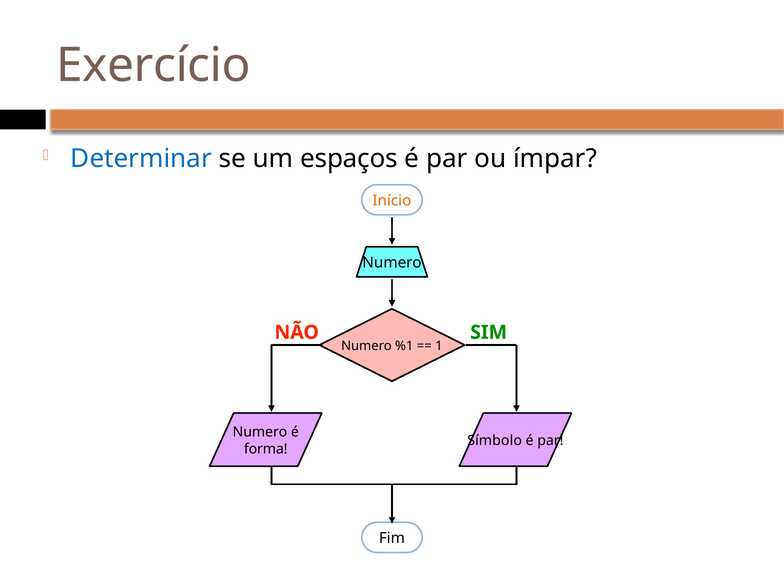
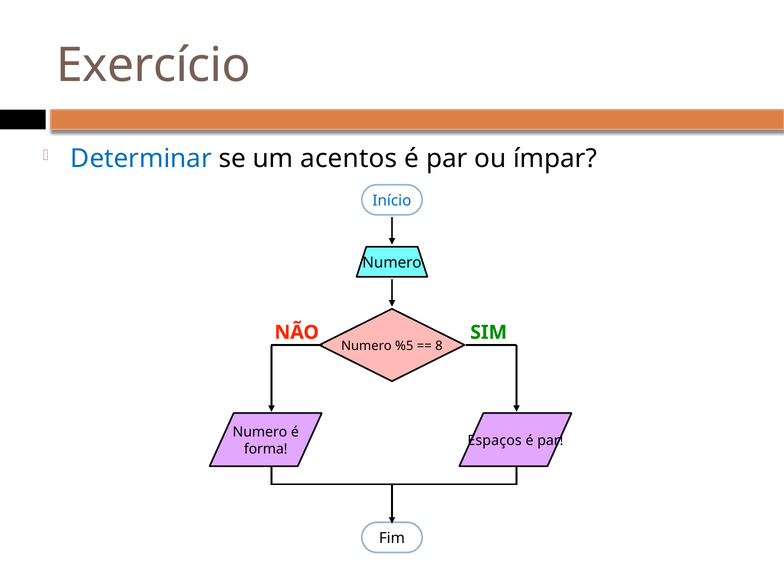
espaços: espaços -> acentos
Início colour: orange -> blue
%1: %1 -> %5
1: 1 -> 8
Símbolo: Símbolo -> Espaços
